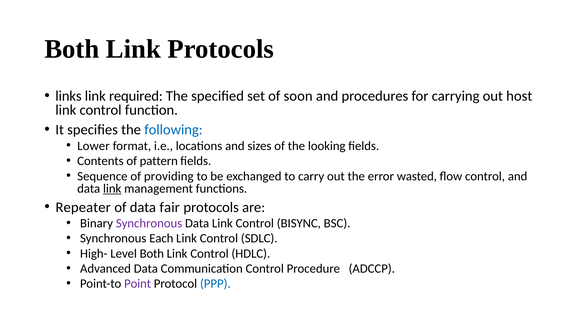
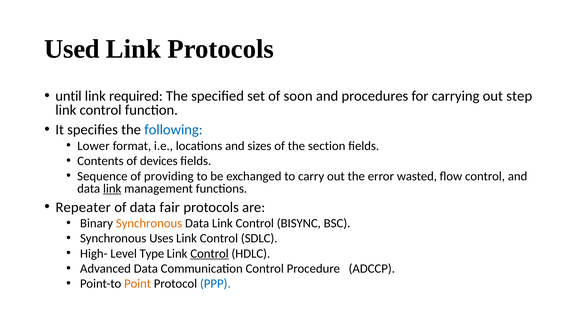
Both at (72, 49): Both -> Used
links: links -> until
host: host -> step
looking: looking -> section
pattern: pattern -> devices
Synchronous at (149, 223) colour: purple -> orange
Each: Each -> Uses
Level Both: Both -> Type
Control at (210, 253) underline: none -> present
Point colour: purple -> orange
